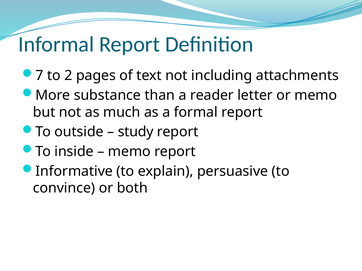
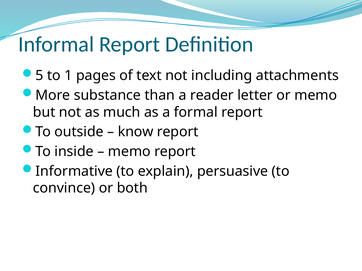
7: 7 -> 5
2: 2 -> 1
study: study -> know
